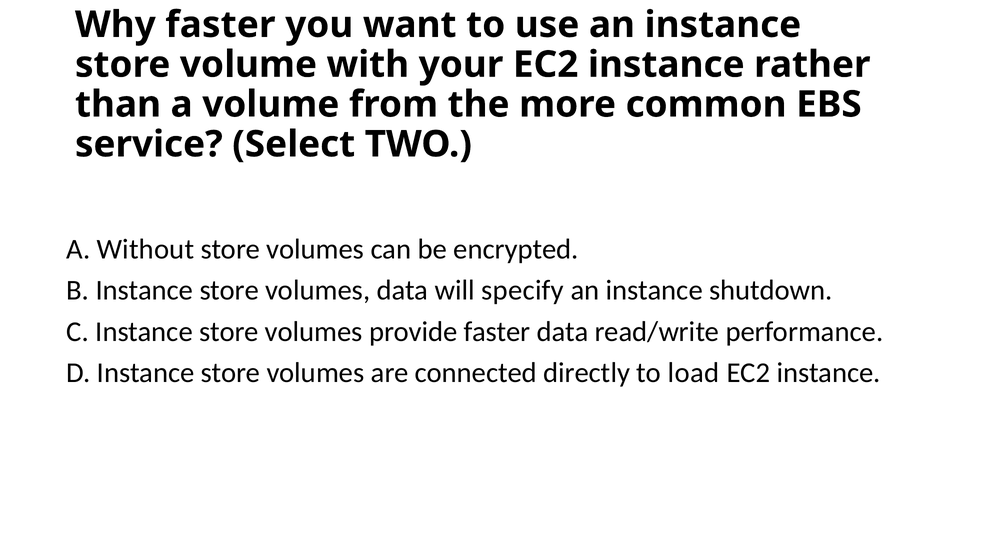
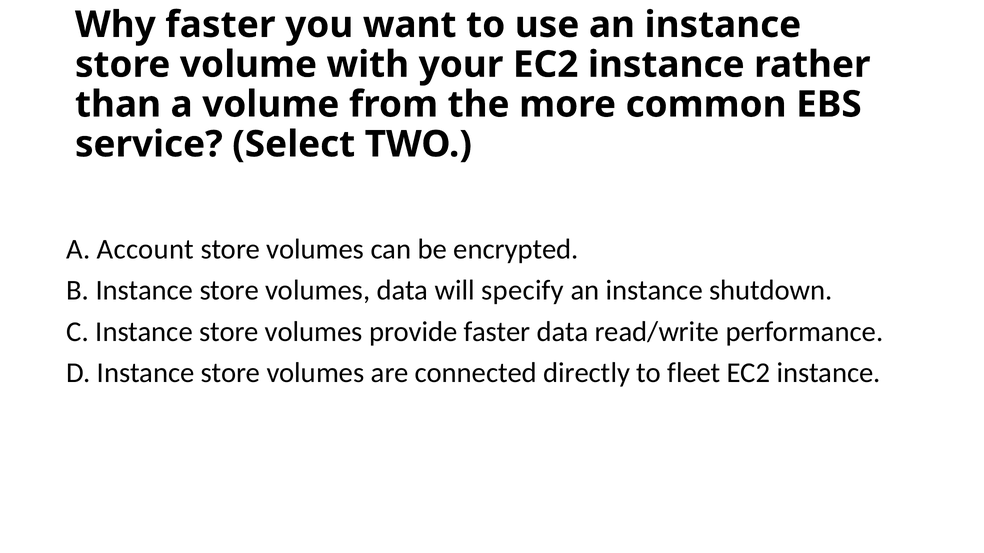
Without: Without -> Account
load: load -> fleet
